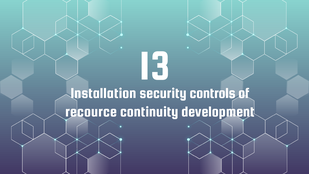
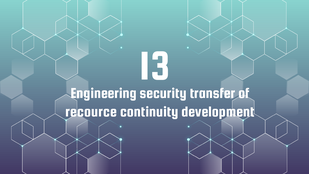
Installation: Installation -> Engineering
controls: controls -> transfer
